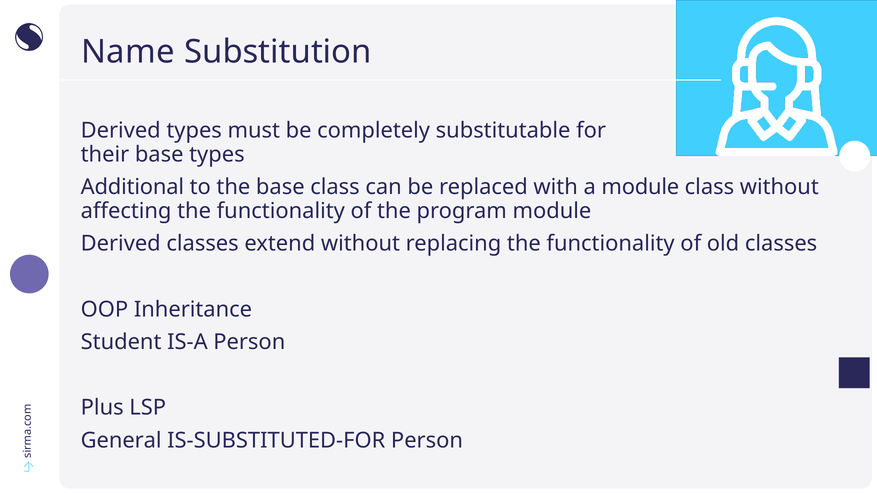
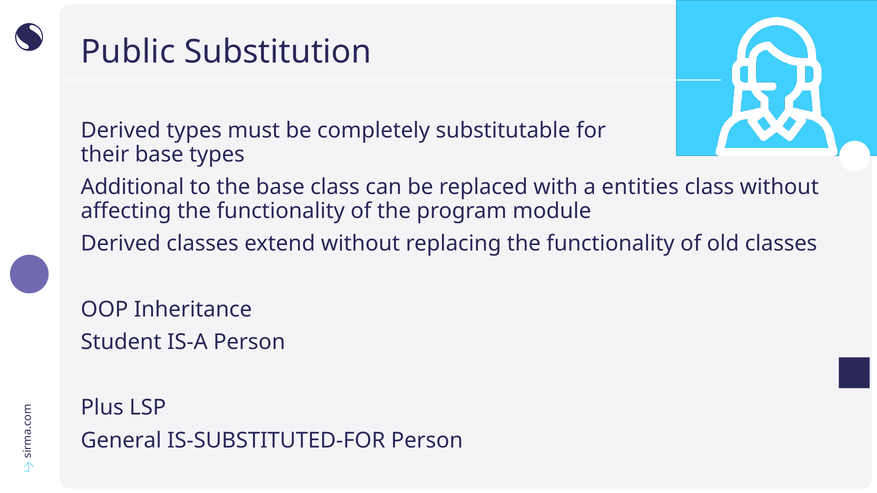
Name: Name -> Public
a module: module -> entities
